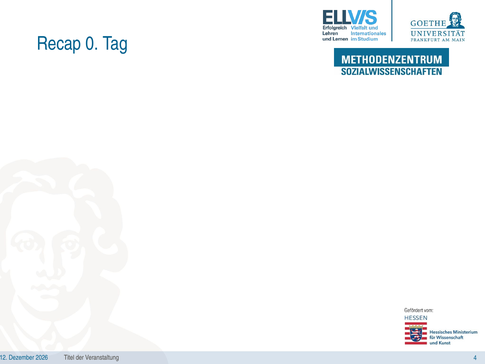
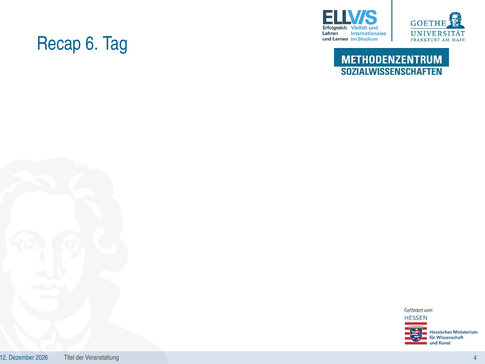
0: 0 -> 6
